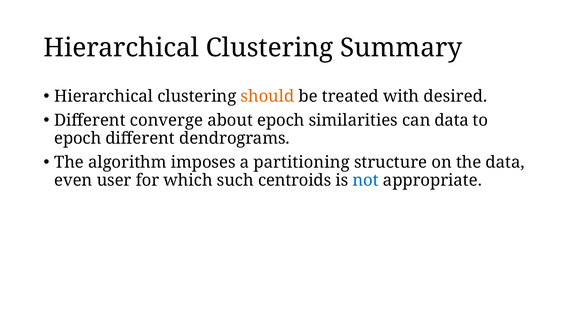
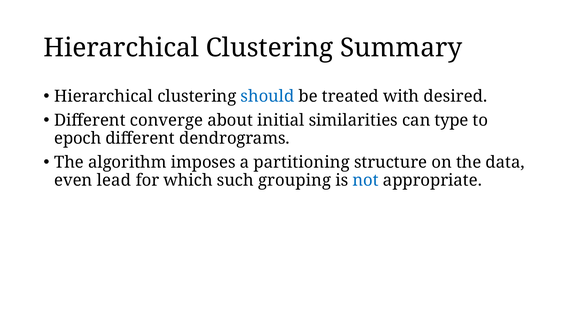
should colour: orange -> blue
about epoch: epoch -> initial
can data: data -> type
user: user -> lead
centroids: centroids -> grouping
